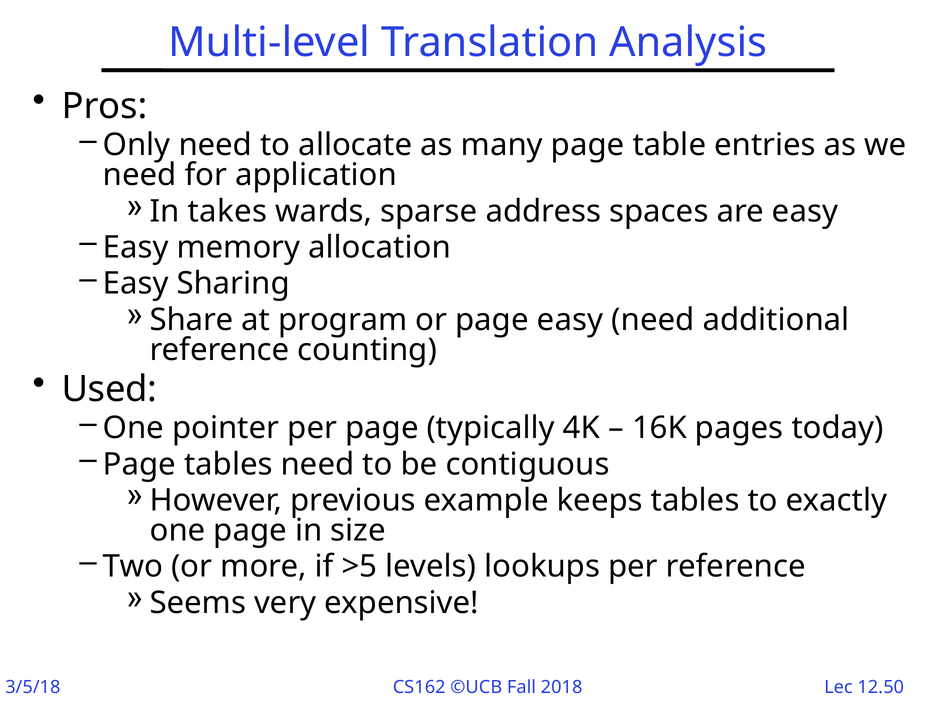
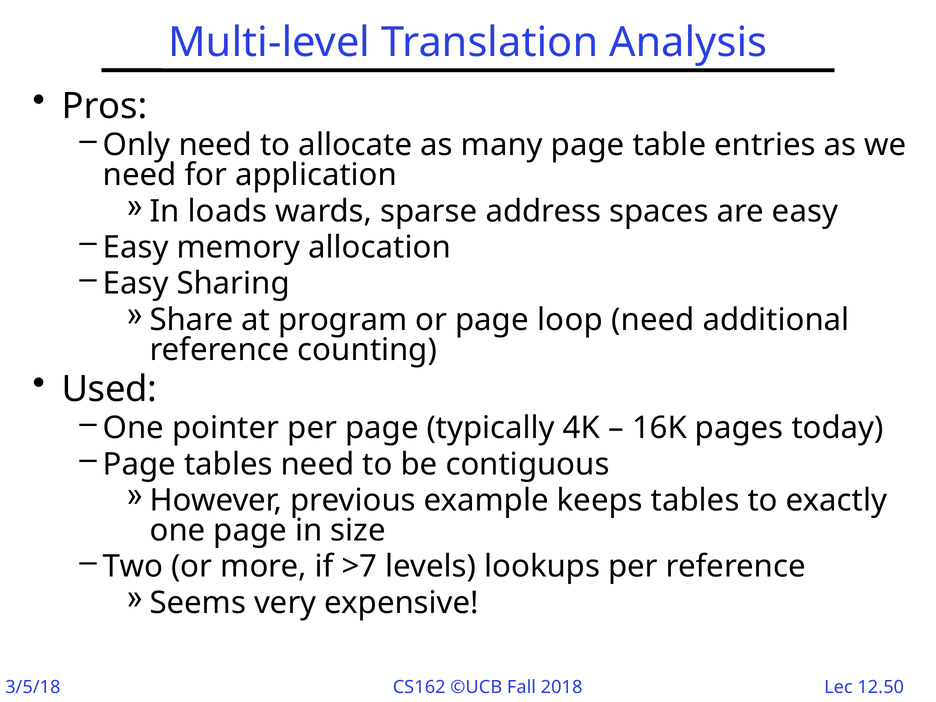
takes: takes -> loads
page easy: easy -> loop
>5: >5 -> >7
